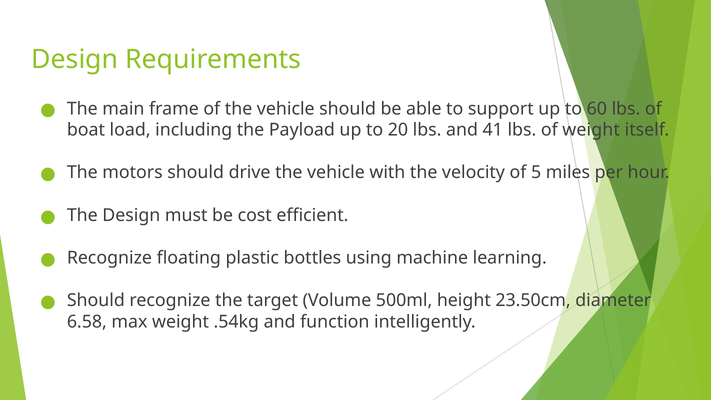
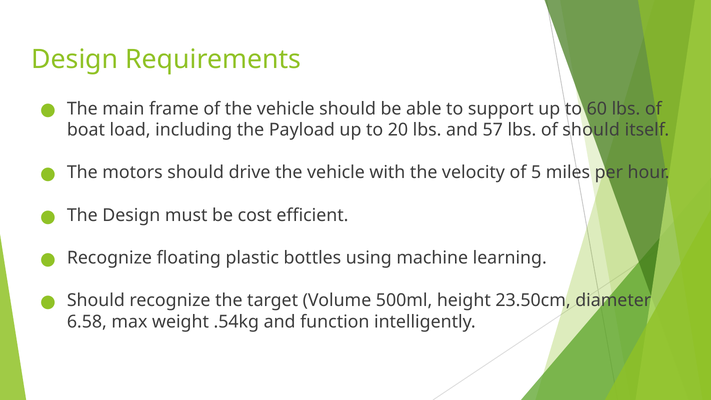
41: 41 -> 57
of weight: weight -> should
